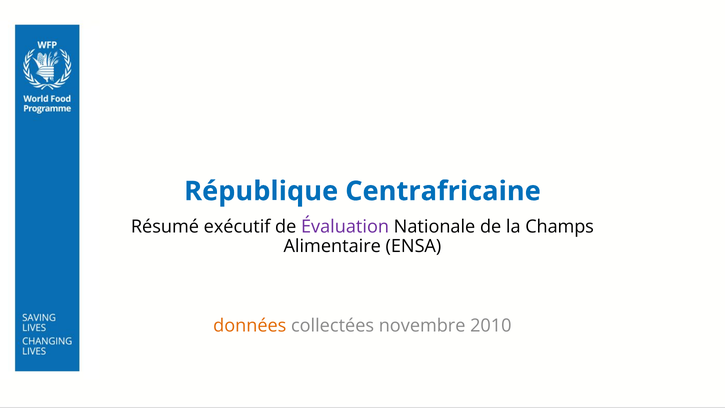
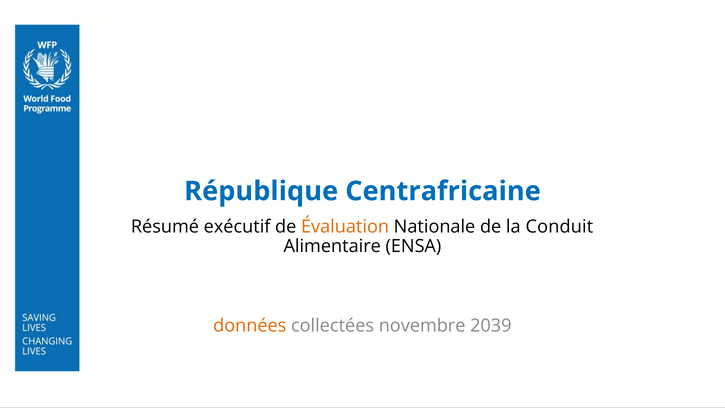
Évaluation colour: purple -> orange
Champs: Champs -> Conduit
2010: 2010 -> 2039
